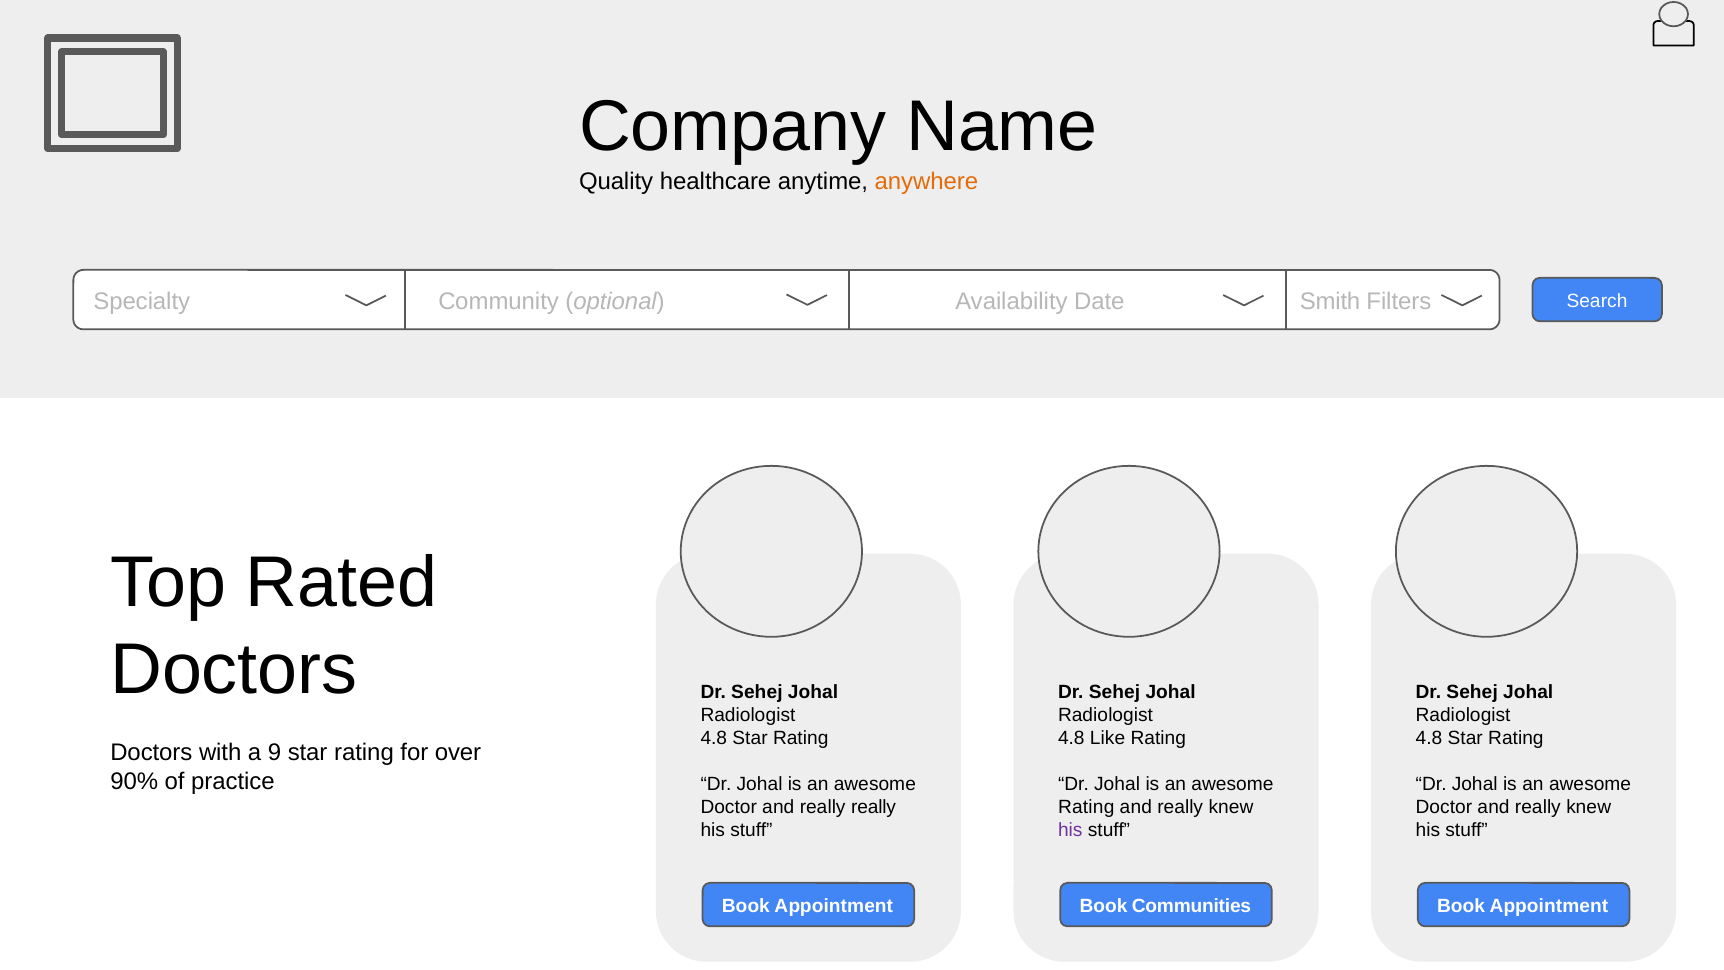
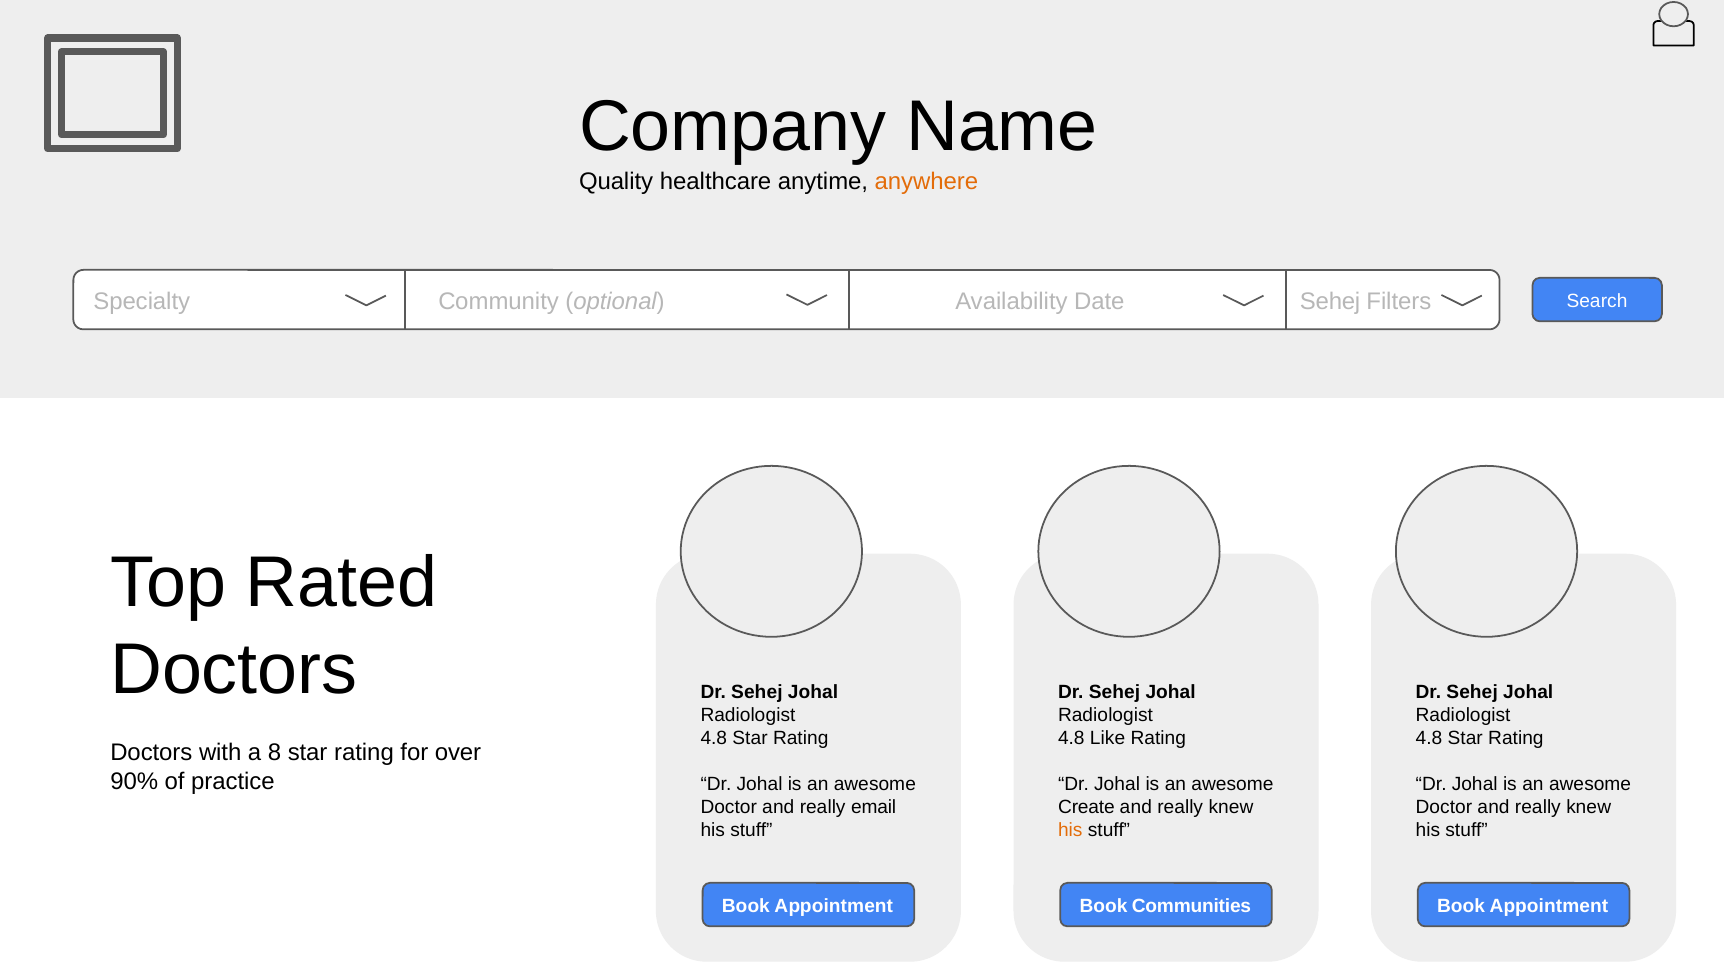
Date Smith: Smith -> Sehej
9: 9 -> 8
really really: really -> email
Rating at (1086, 807): Rating -> Create
his at (1070, 830) colour: purple -> orange
